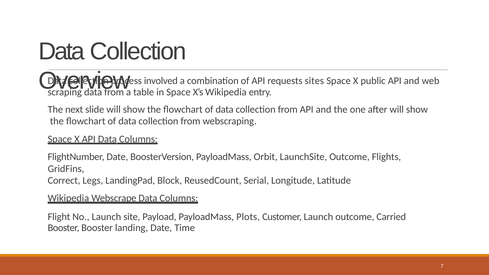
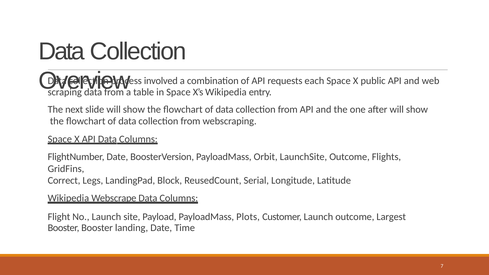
sites: sites -> each
Carried: Carried -> Largest
